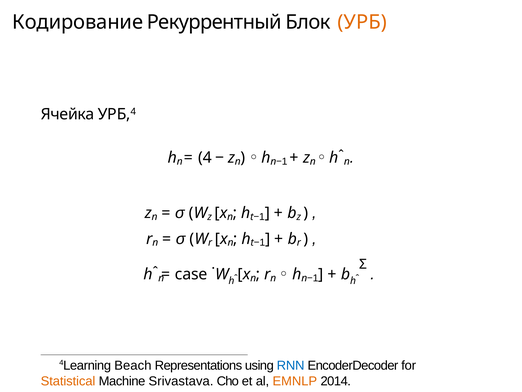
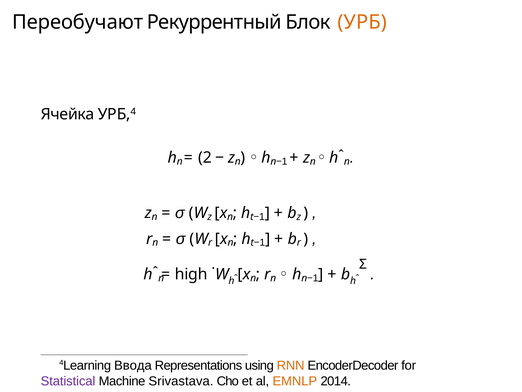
Кодирование: Кодирование -> Переобучают
4 at (205, 158): 4 -> 2
case: case -> high
Beach: Beach -> Ввода
RNN colour: blue -> orange
Statistical colour: orange -> purple
